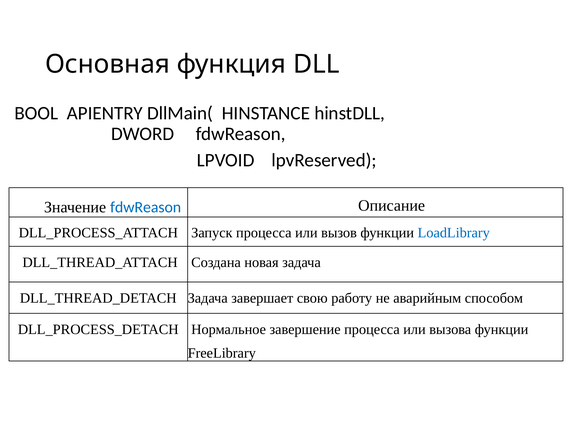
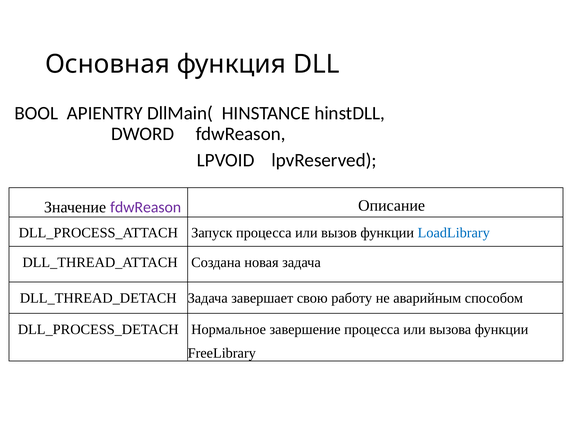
fdwReason at (146, 207) colour: blue -> purple
